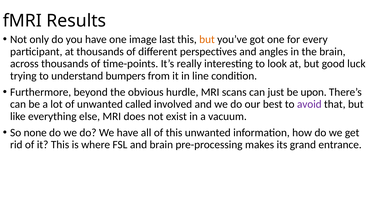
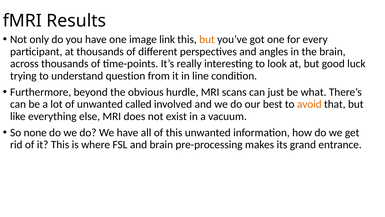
last: last -> link
bumpers: bumpers -> question
upon: upon -> what
avoid colour: purple -> orange
